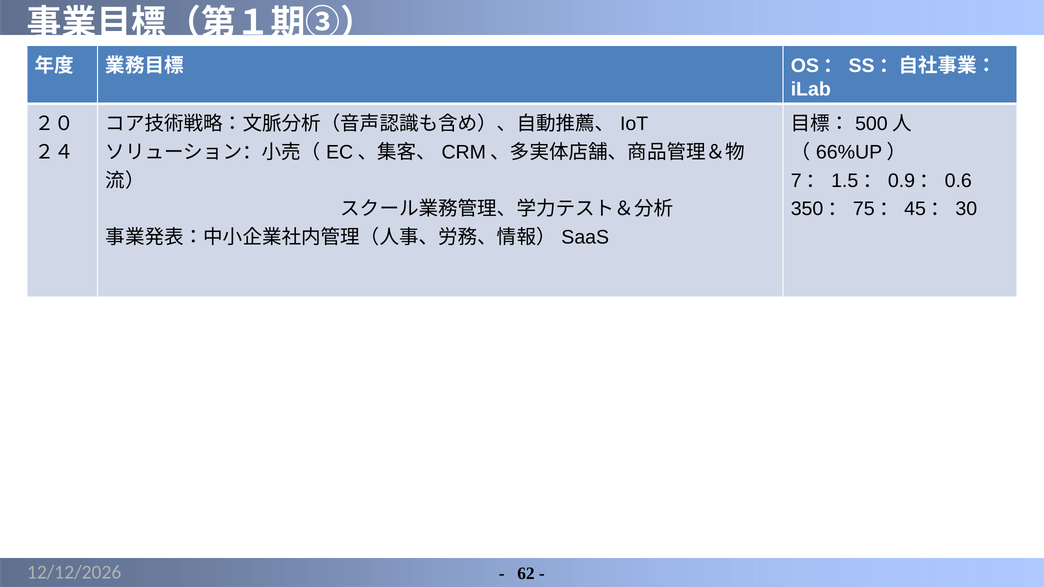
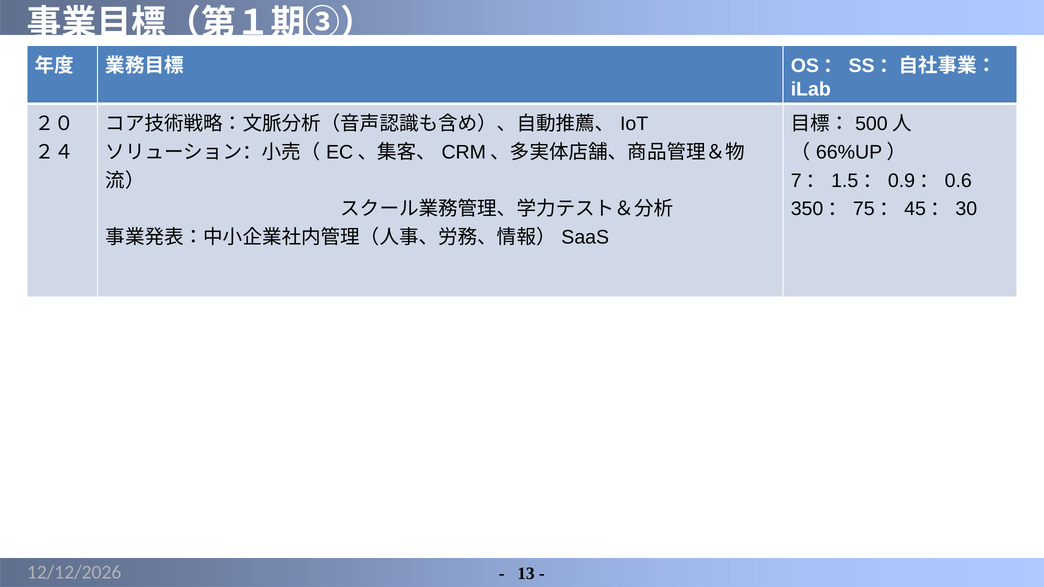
62: 62 -> 13
